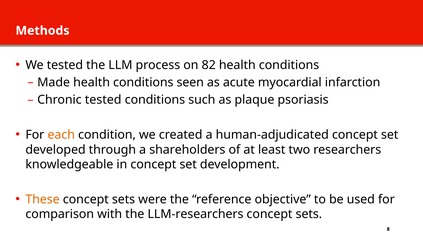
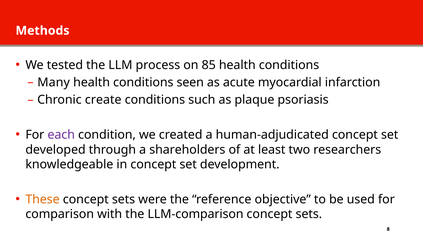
82: 82 -> 85
Made: Made -> Many
Chronic tested: tested -> create
each colour: orange -> purple
LLM-researchers: LLM-researchers -> LLM-comparison
